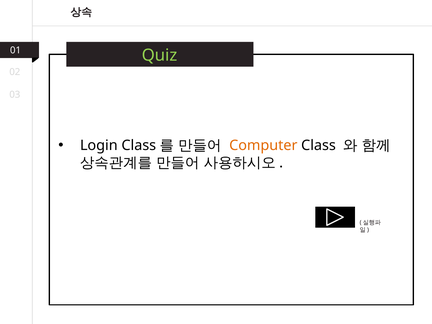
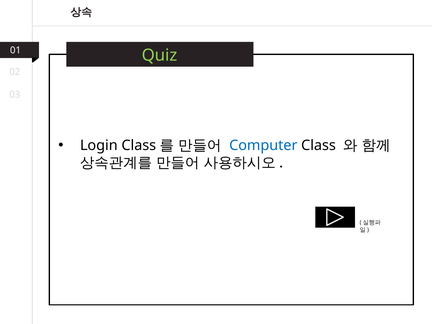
Computer colour: orange -> blue
